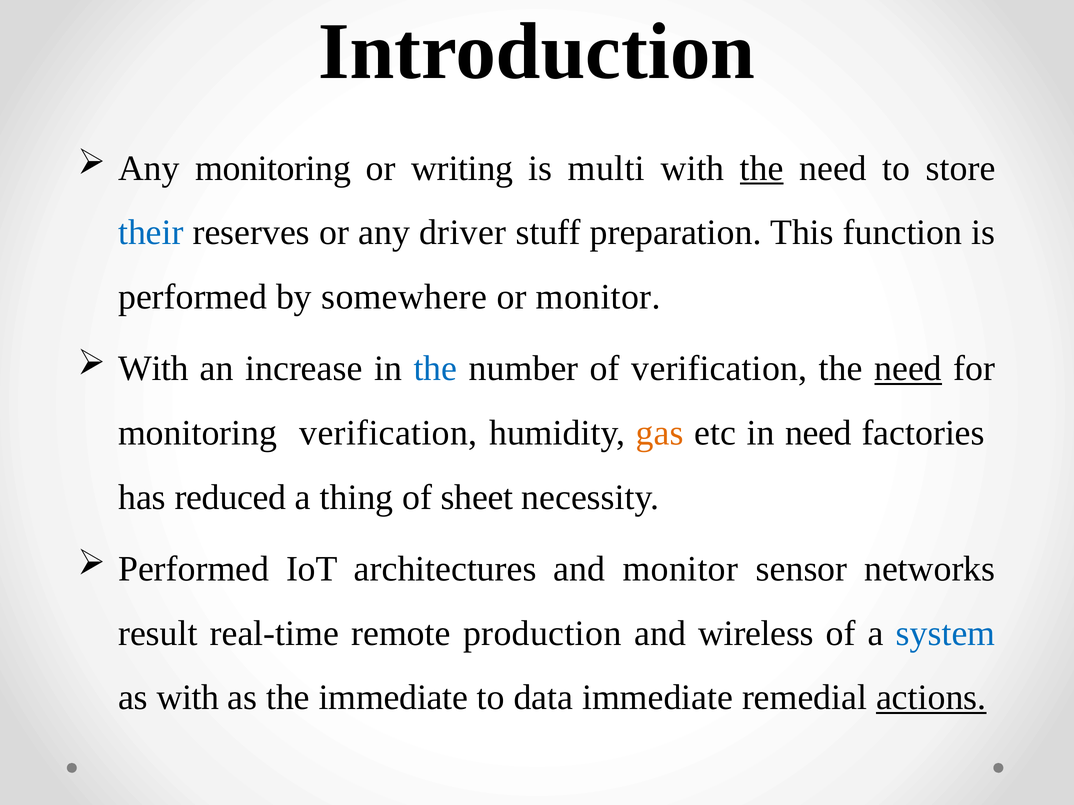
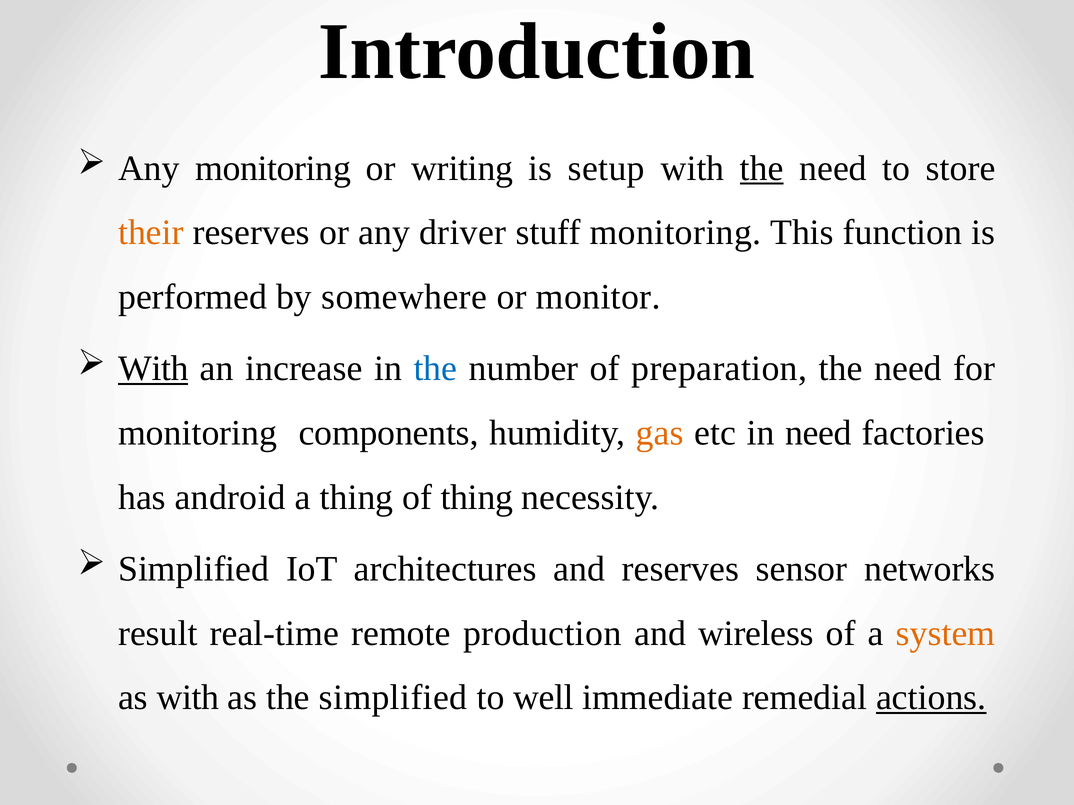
multi: multi -> setup
their colour: blue -> orange
stuff preparation: preparation -> monitoring
With at (153, 369) underline: none -> present
of verification: verification -> preparation
need at (908, 369) underline: present -> none
monitoring verification: verification -> components
reduced: reduced -> android
of sheet: sheet -> thing
Performed at (194, 569): Performed -> Simplified
and monitor: monitor -> reserves
system colour: blue -> orange
the immediate: immediate -> simplified
data: data -> well
